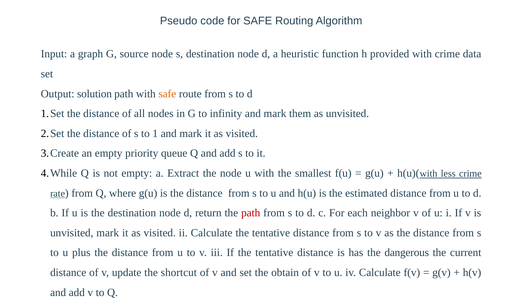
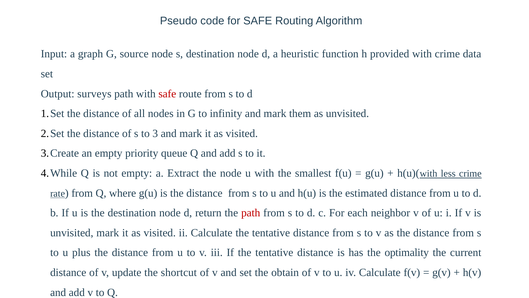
solution: solution -> surveys
safe at (167, 94) colour: orange -> red
1: 1 -> 3
dangerous: dangerous -> optimality
